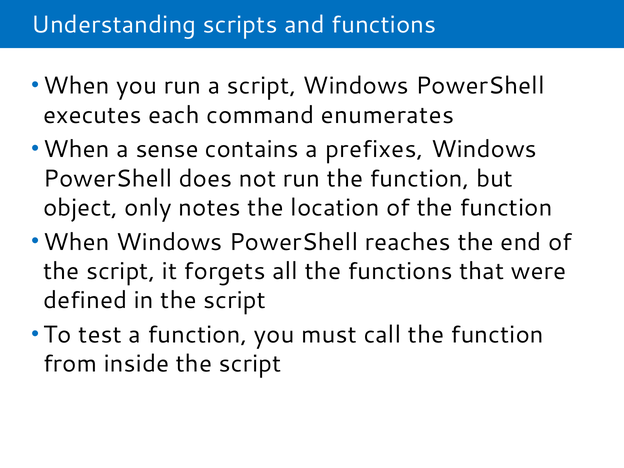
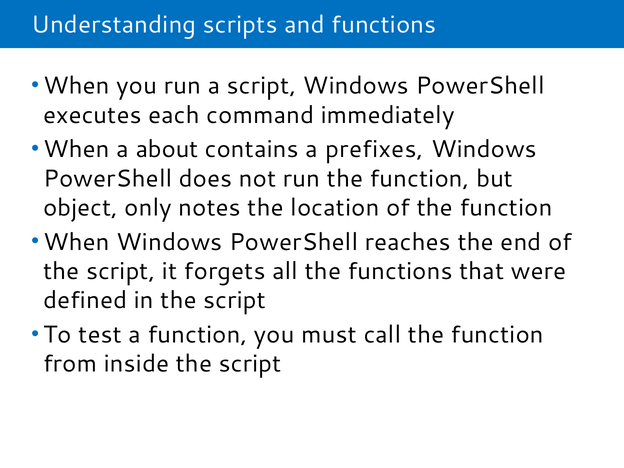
enumerates: enumerates -> immediately
sense: sense -> about
